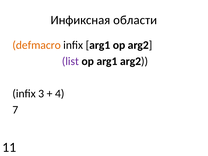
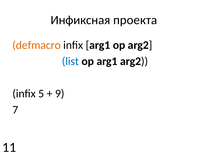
области: области -> проекта
list colour: purple -> blue
3: 3 -> 5
4: 4 -> 9
